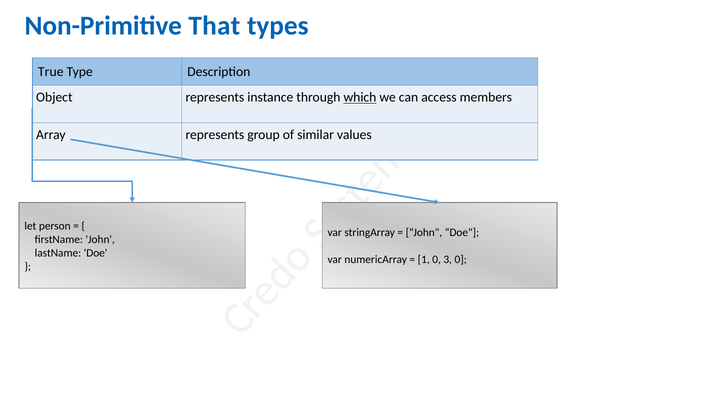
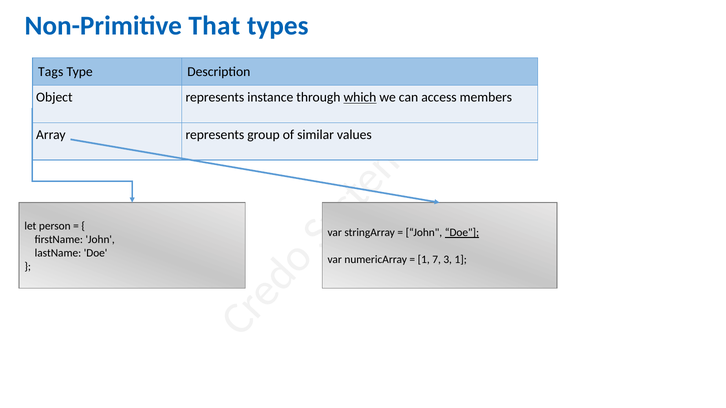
True: True -> Tags
Doe at (462, 233) underline: none -> present
1 0: 0 -> 7
3 0: 0 -> 1
